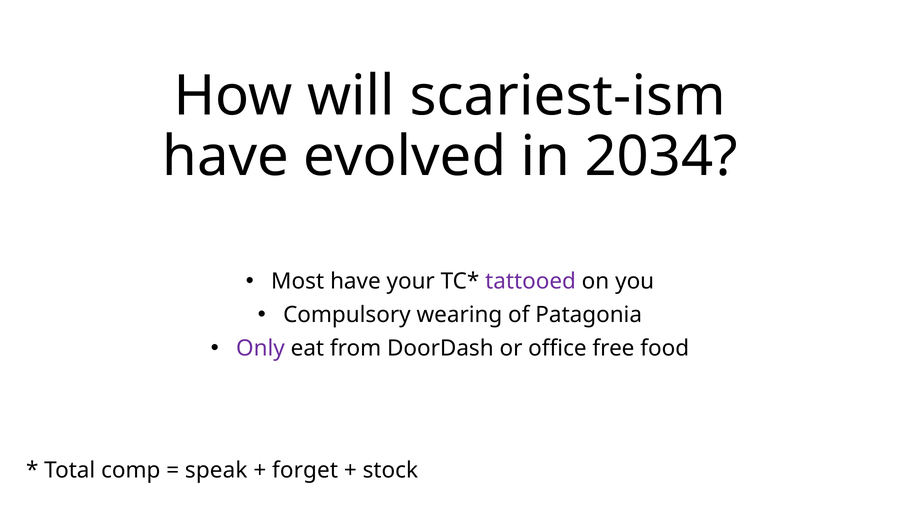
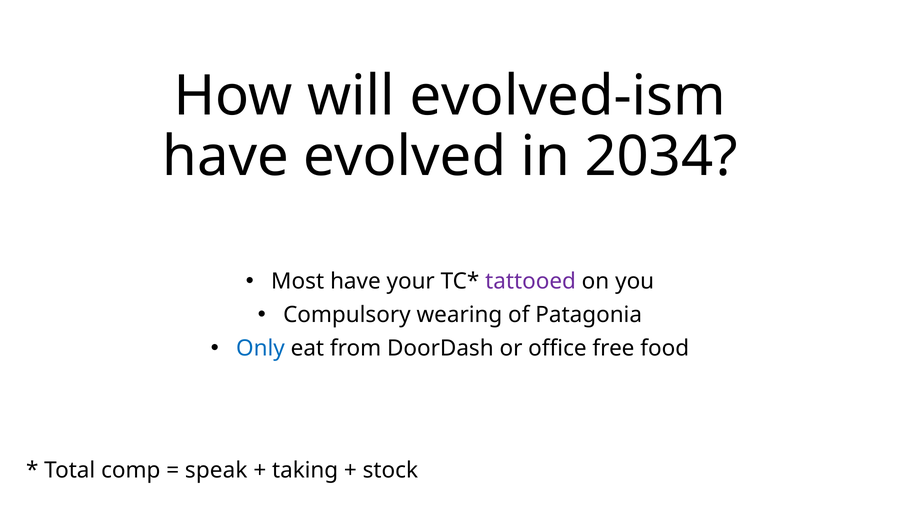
scariest-ism: scariest-ism -> evolved-ism
Only colour: purple -> blue
forget: forget -> taking
